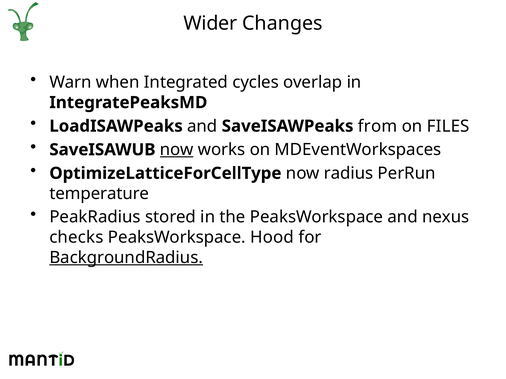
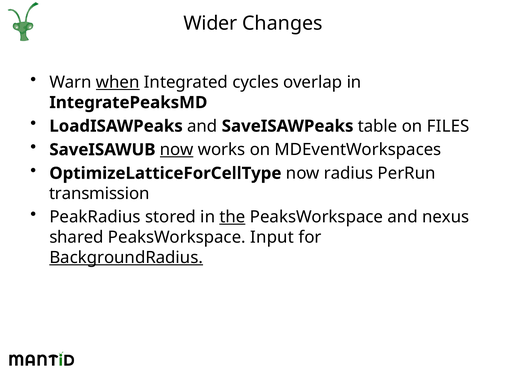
when underline: none -> present
from: from -> table
temperature: temperature -> transmission
the underline: none -> present
checks: checks -> shared
Hood: Hood -> Input
